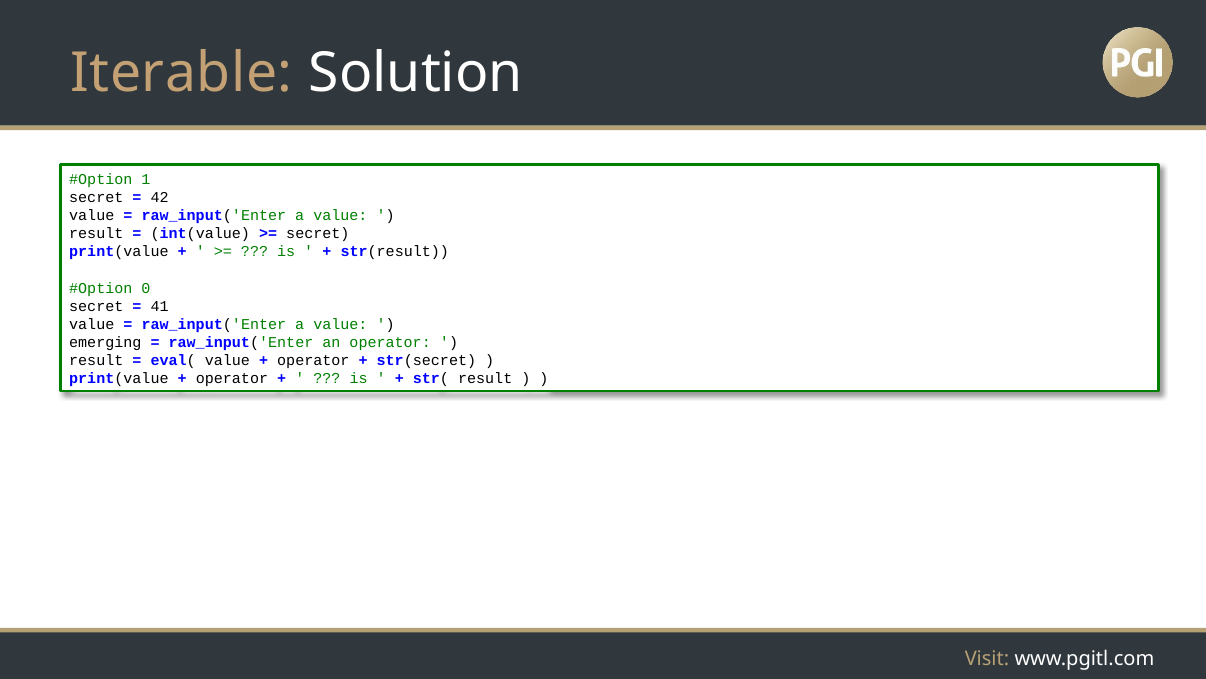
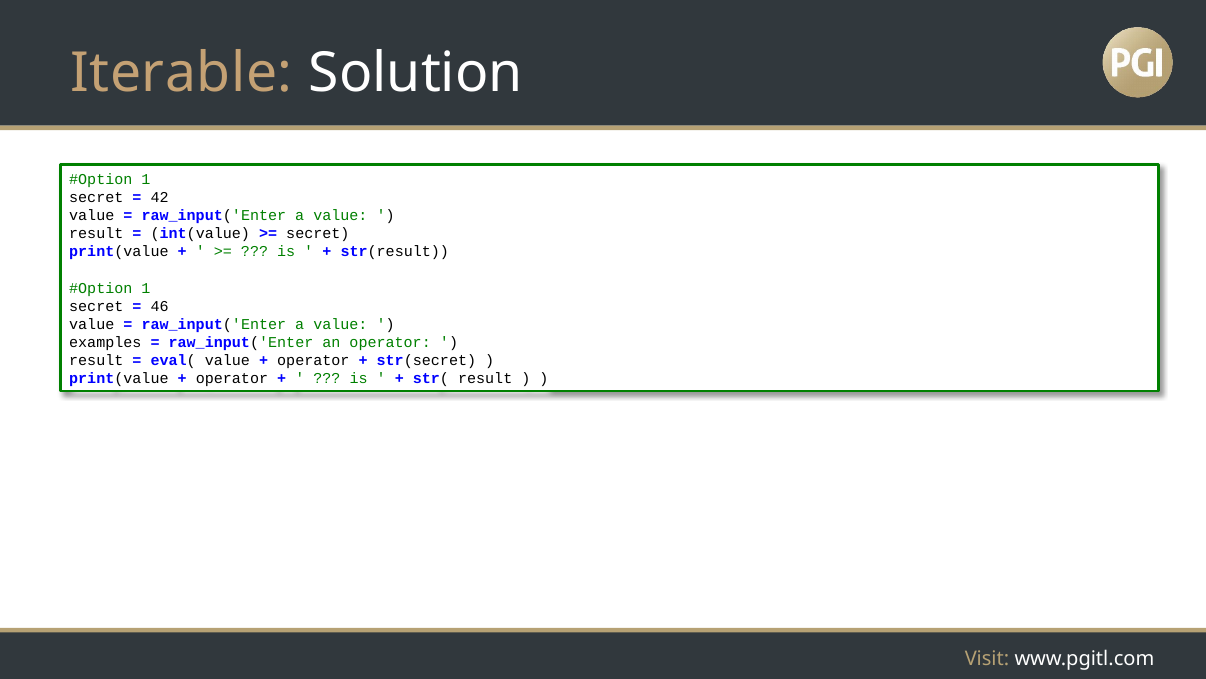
0 at (146, 288): 0 -> 1
41: 41 -> 46
emerging: emerging -> examples
